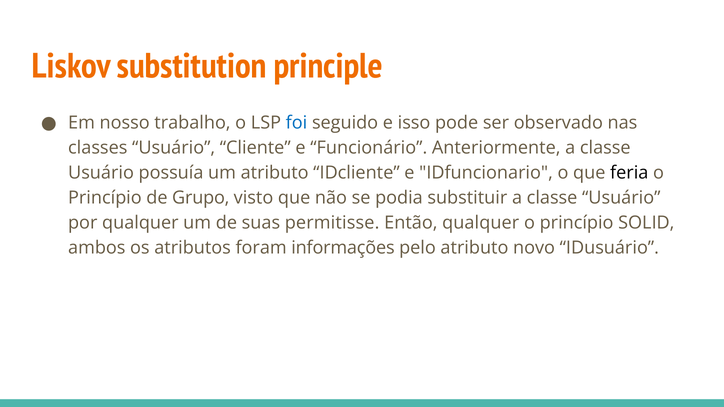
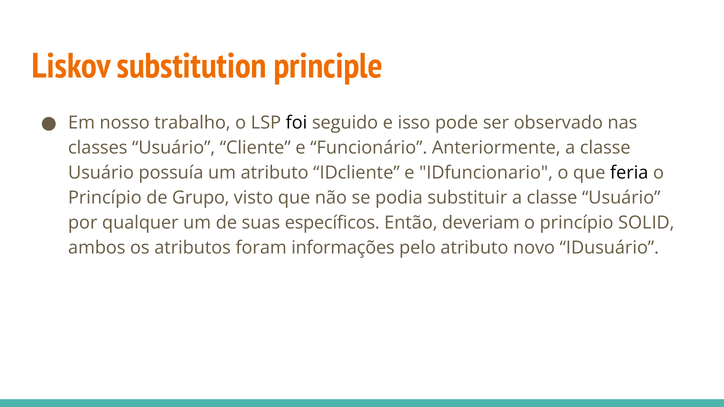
foi colour: blue -> black
permitisse: permitisse -> específicos
Então qualquer: qualquer -> deveriam
